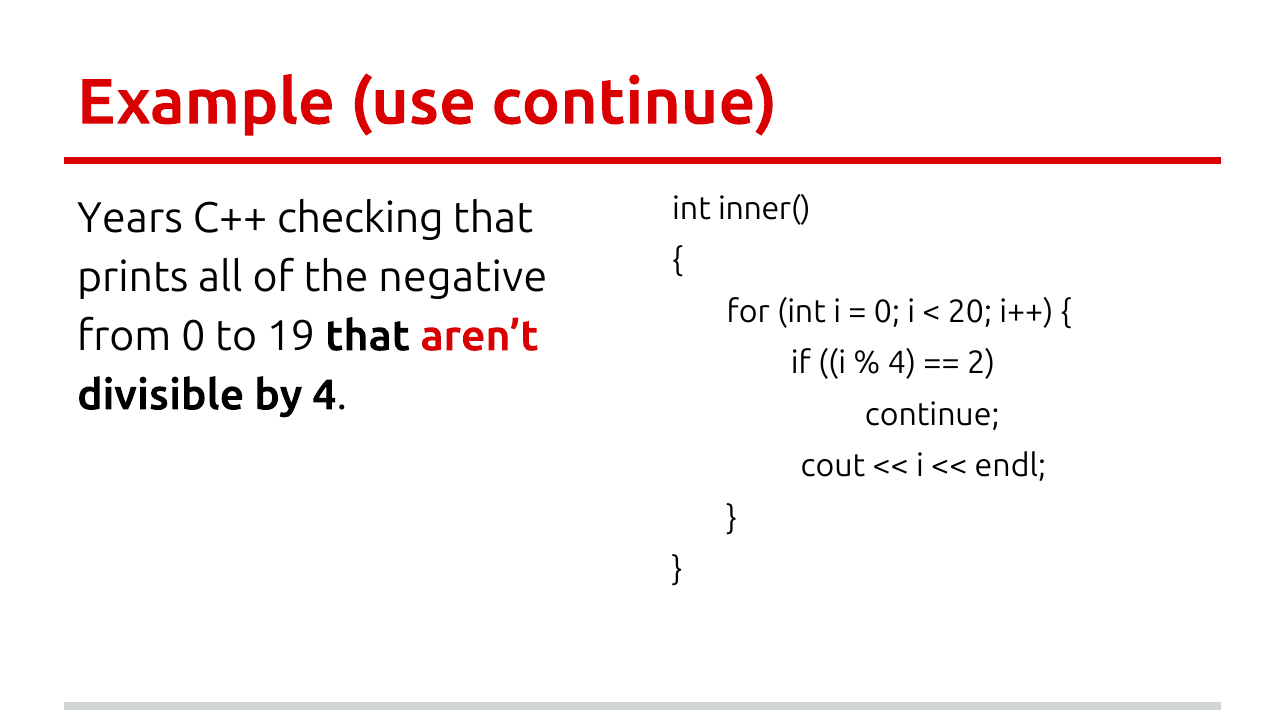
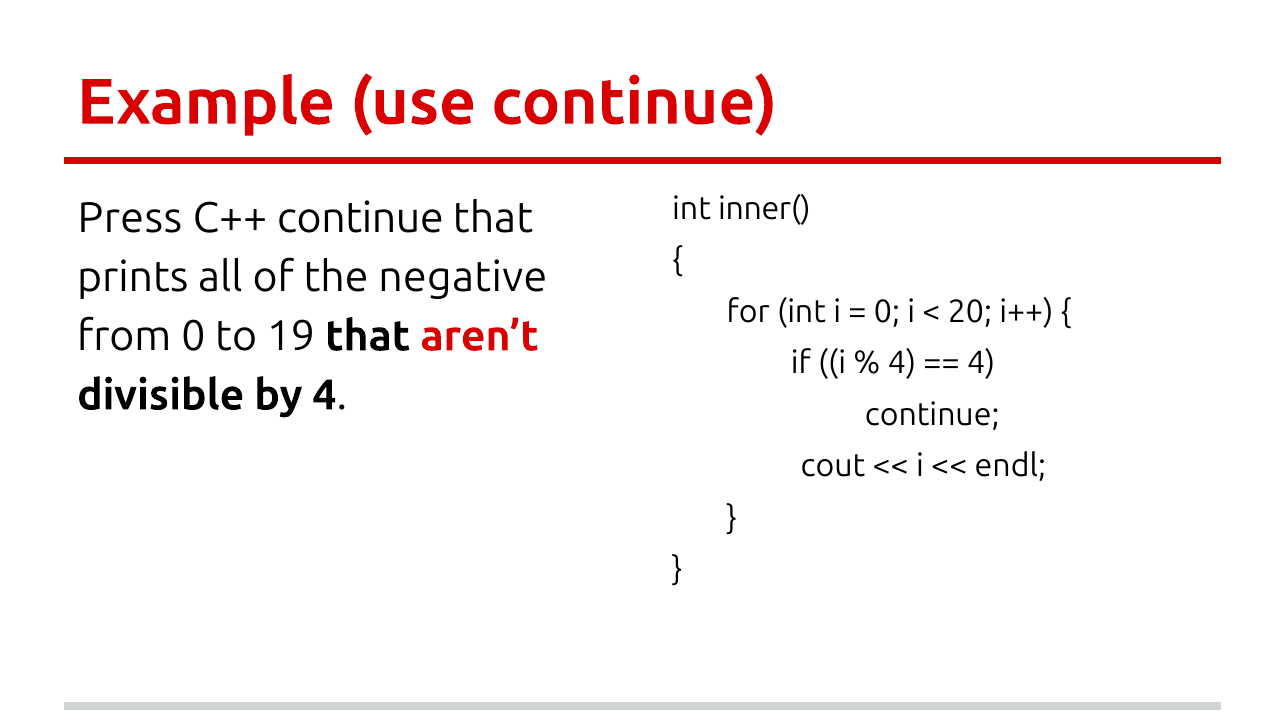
Years: Years -> Press
C++ checking: checking -> continue
2 at (981, 363): 2 -> 4
